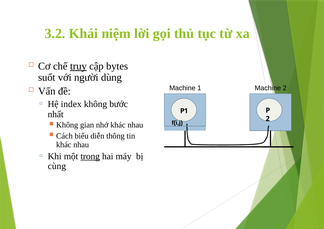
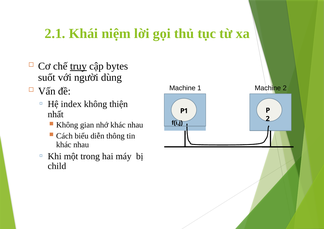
3.2: 3.2 -> 2.1
bước: bước -> thiện
trong underline: present -> none
cùng: cùng -> child
